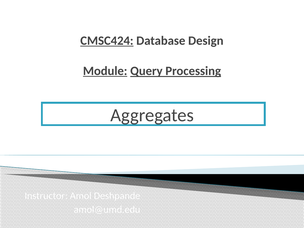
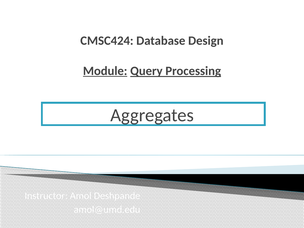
CMSC424 underline: present -> none
